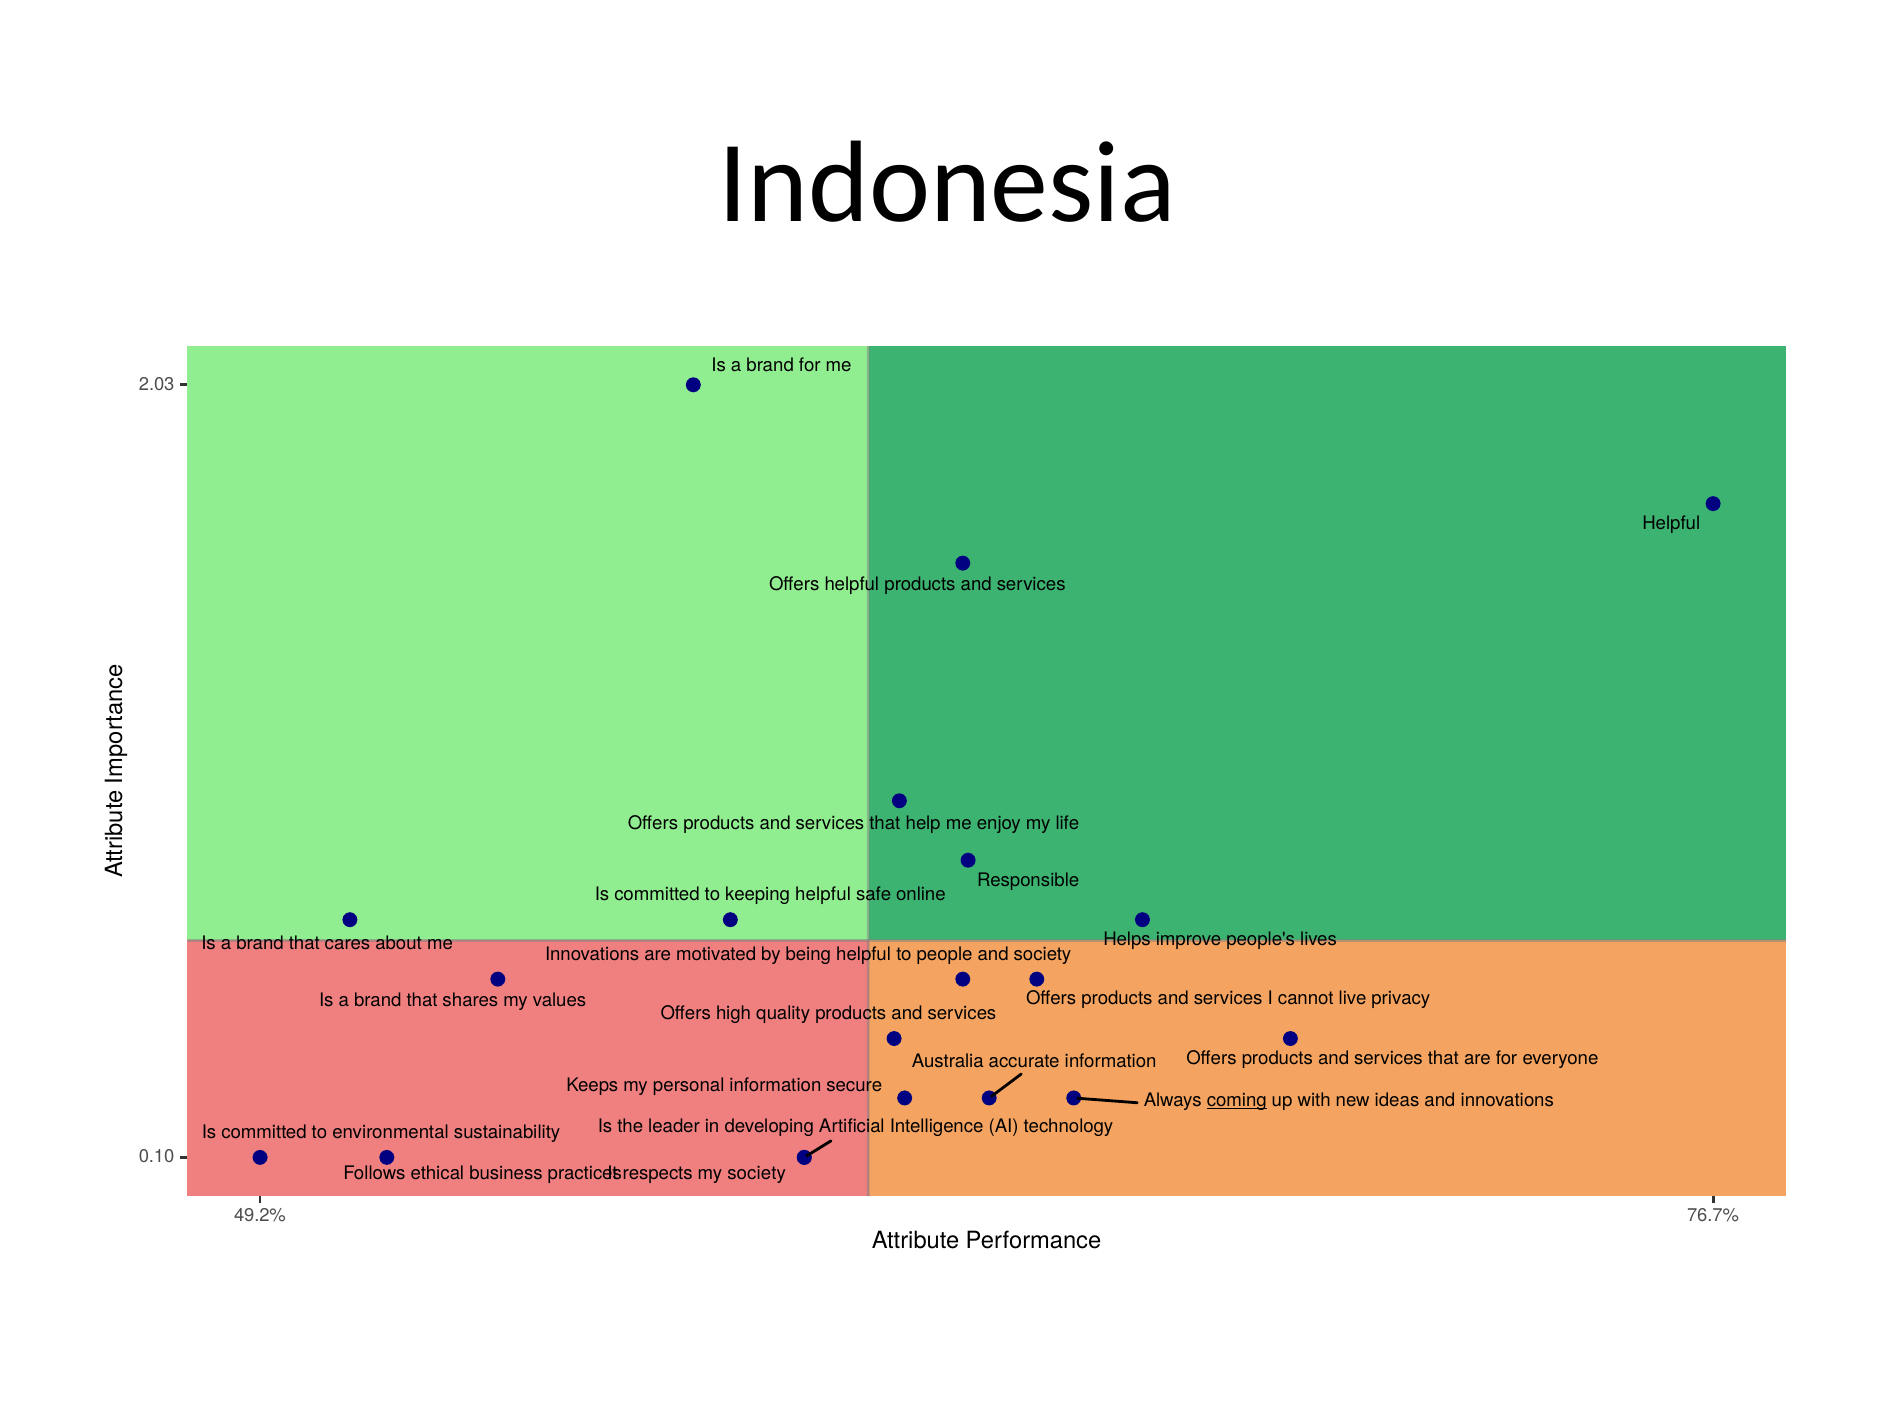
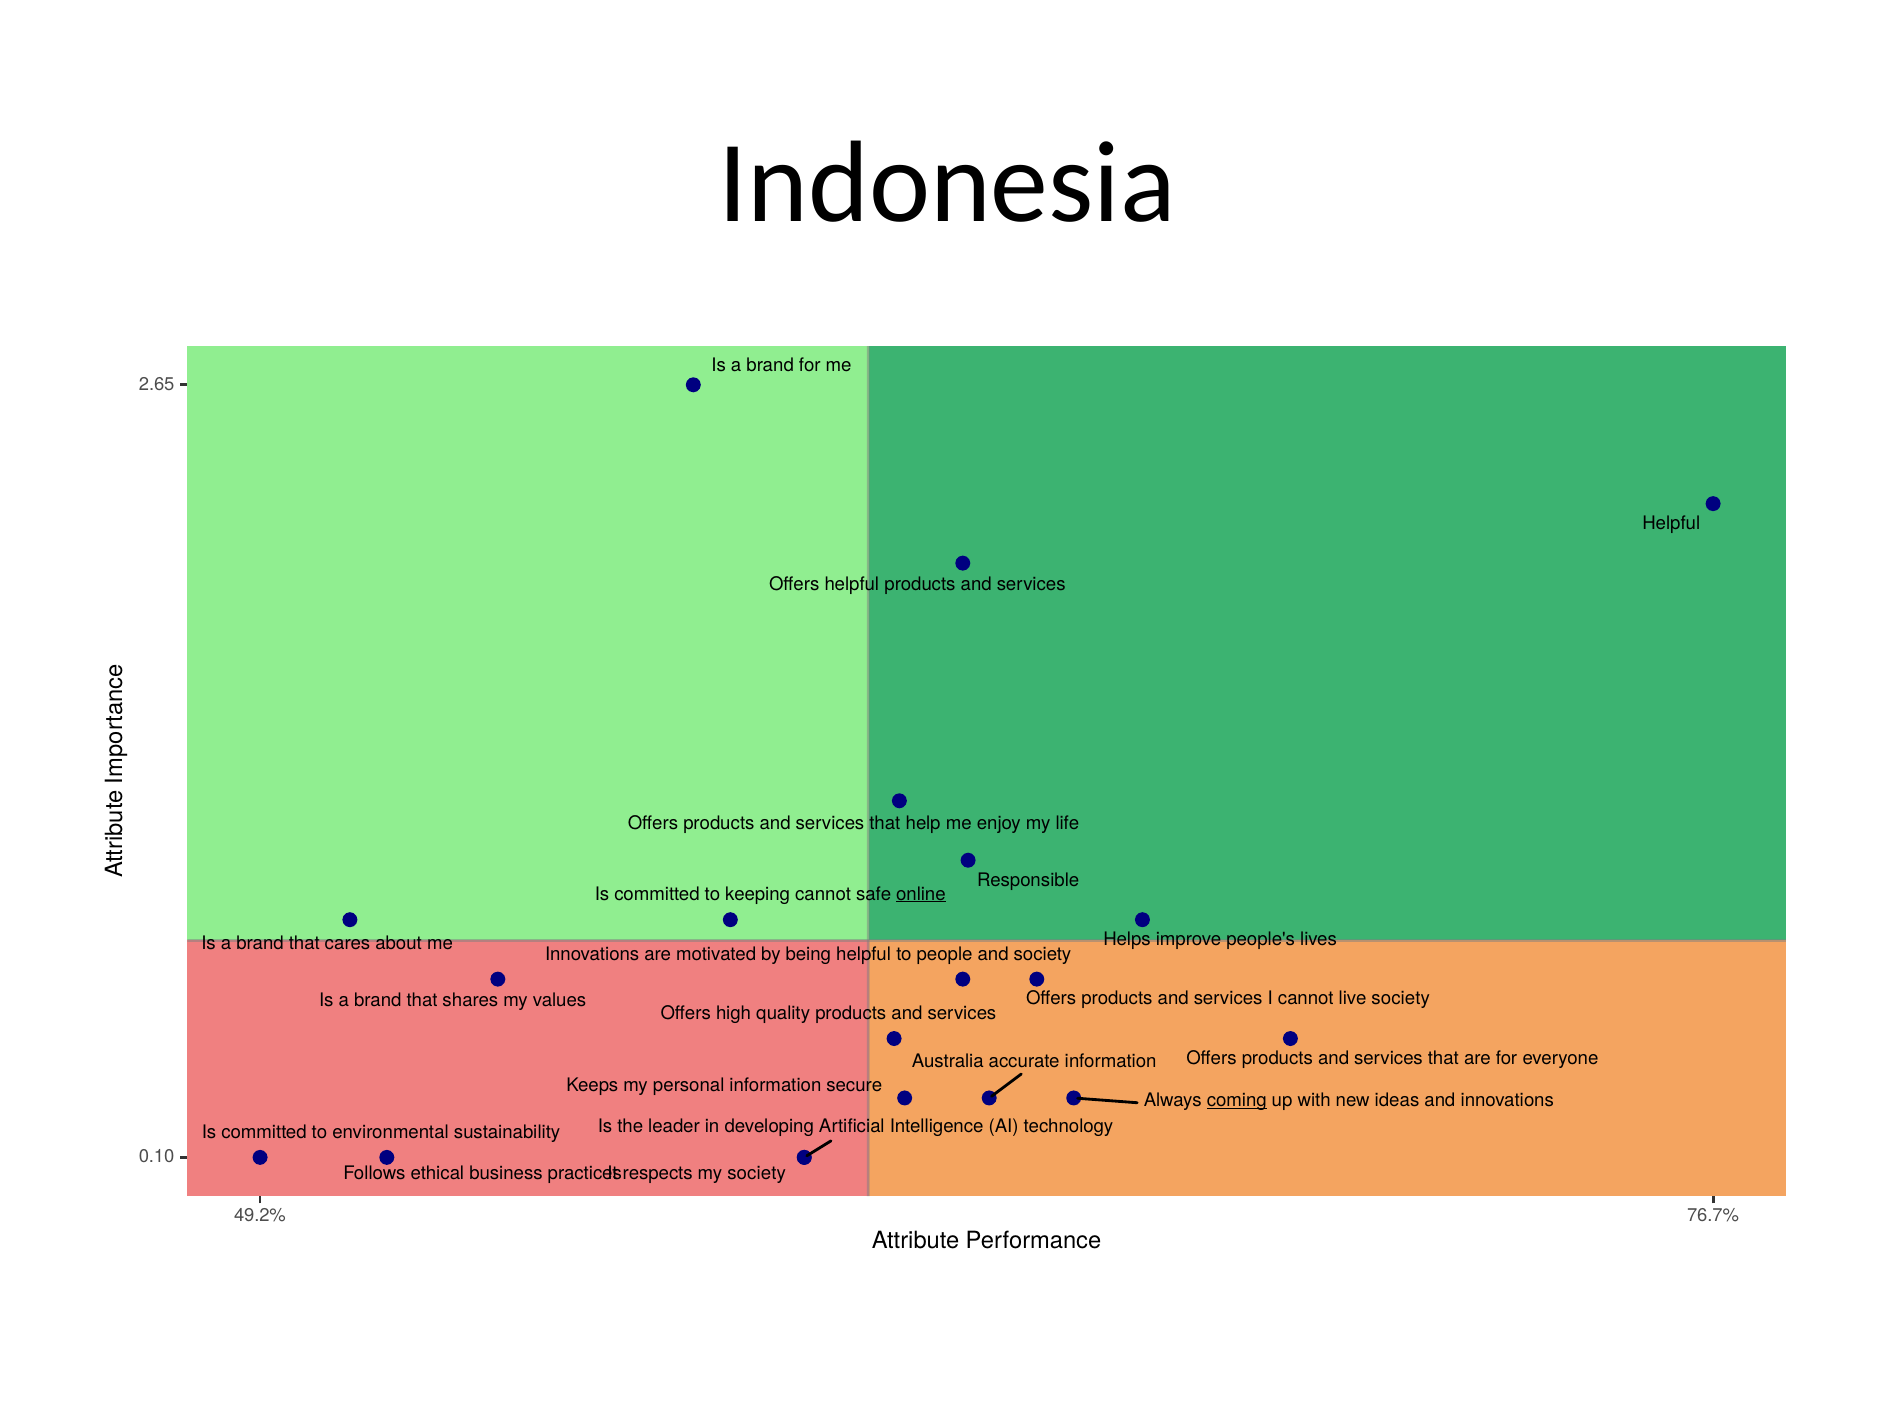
2.03: 2.03 -> 2.65
keeping helpful: helpful -> cannot
online underline: none -> present
live privacy: privacy -> society
